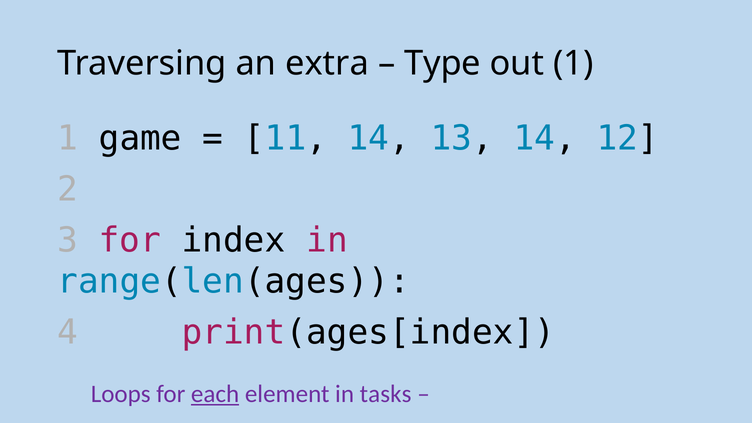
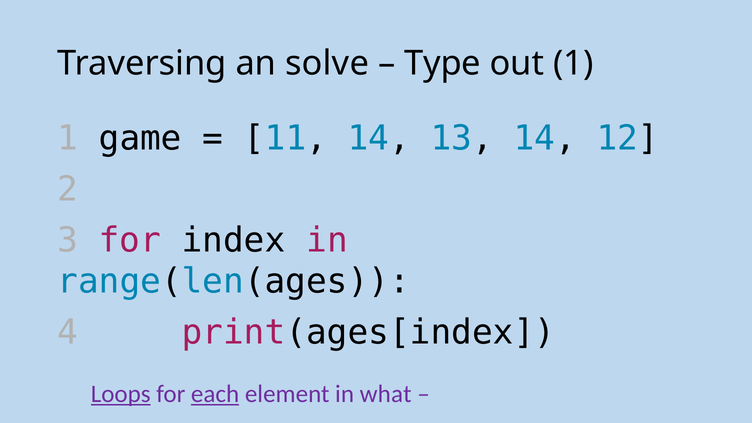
extra: extra -> solve
Loops underline: none -> present
tasks: tasks -> what
